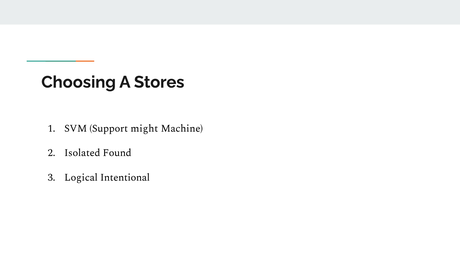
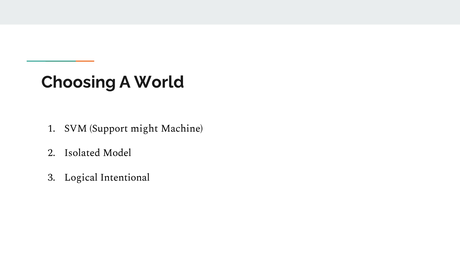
Stores: Stores -> World
Found: Found -> Model
